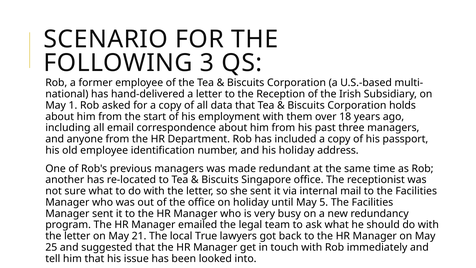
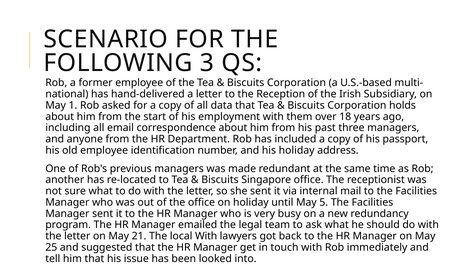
local True: True -> With
